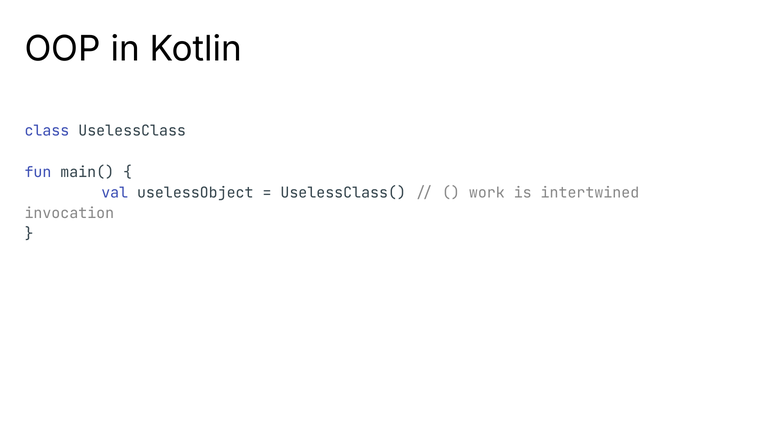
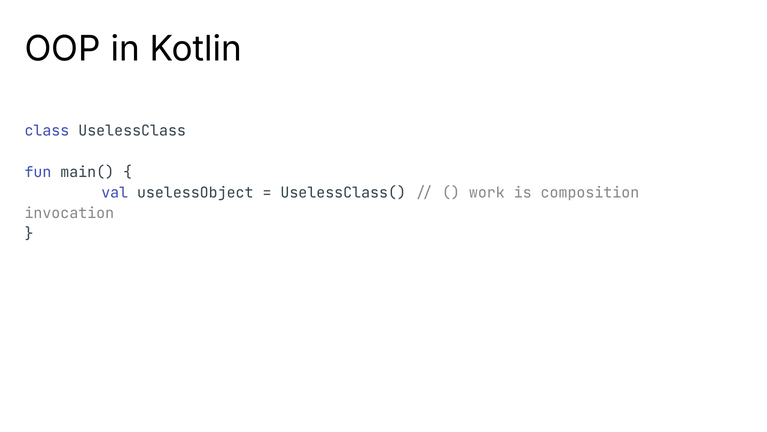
intertwined: intertwined -> composition
